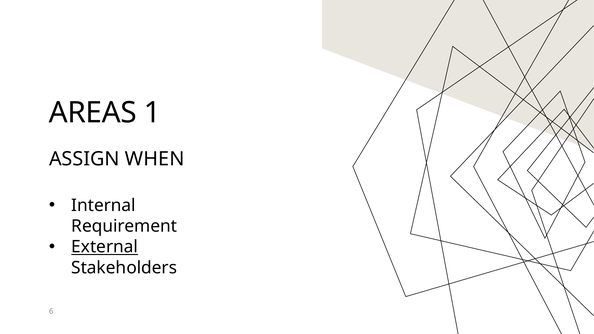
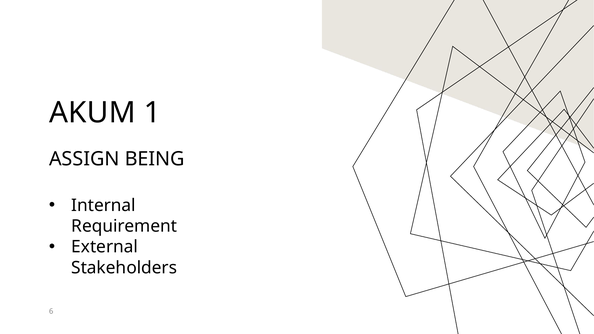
AREAS: AREAS -> AKUM
WHEN: WHEN -> BEING
External underline: present -> none
